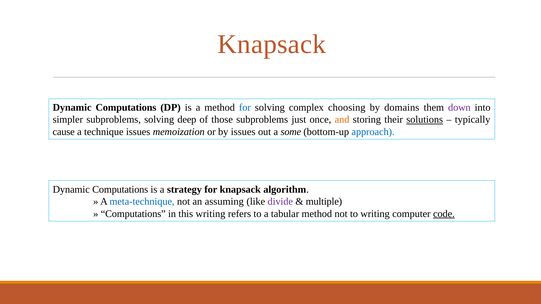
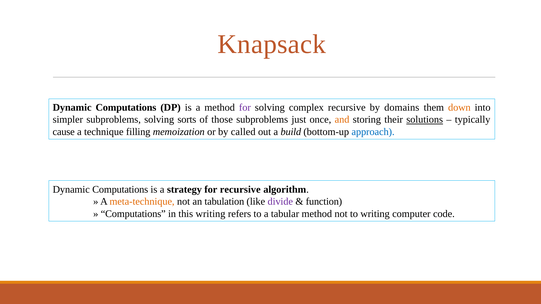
for at (245, 108) colour: blue -> purple
complex choosing: choosing -> recursive
down colour: purple -> orange
deep: deep -> sorts
technique issues: issues -> filling
by issues: issues -> called
some: some -> build
for knapsack: knapsack -> recursive
meta-technique colour: blue -> orange
assuming: assuming -> tabulation
multiple: multiple -> function
code underline: present -> none
